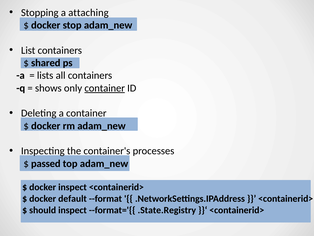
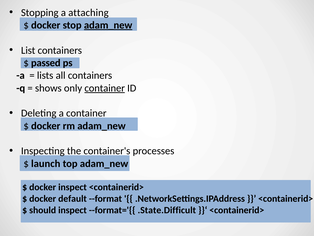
adam_new at (108, 25) underline: none -> present
shared: shared -> passed
passed: passed -> launch
.State.Registry: .State.Registry -> .State.Difficult
